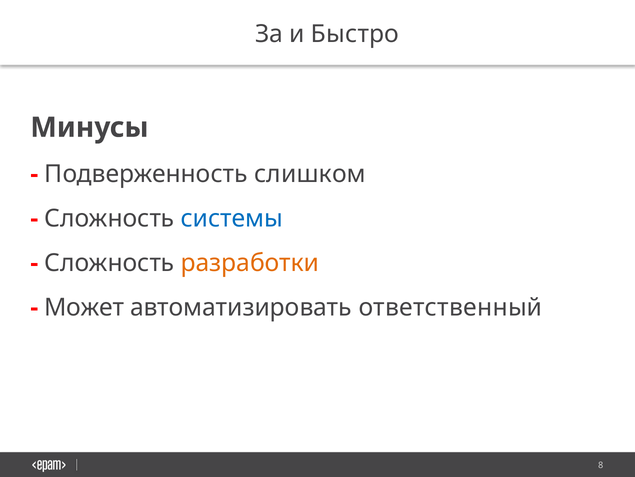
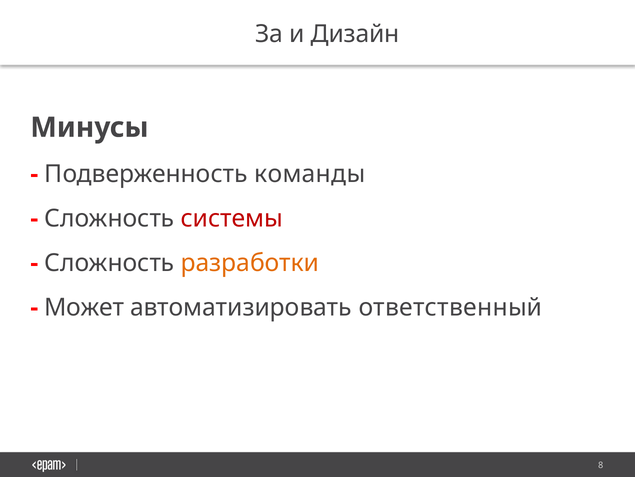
Быстро: Быстро -> Дизайн
слишком: слишком -> команды
системы colour: blue -> red
